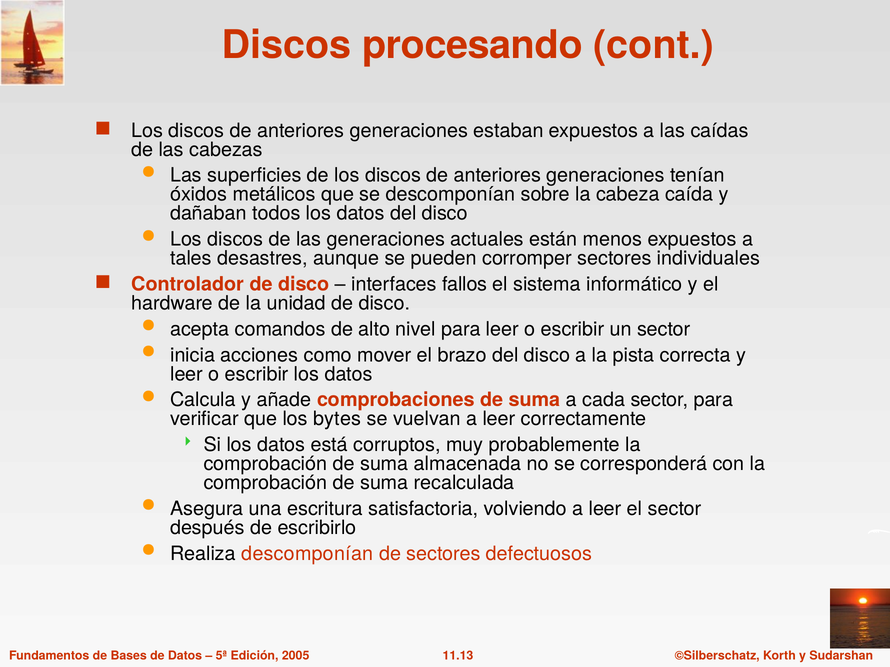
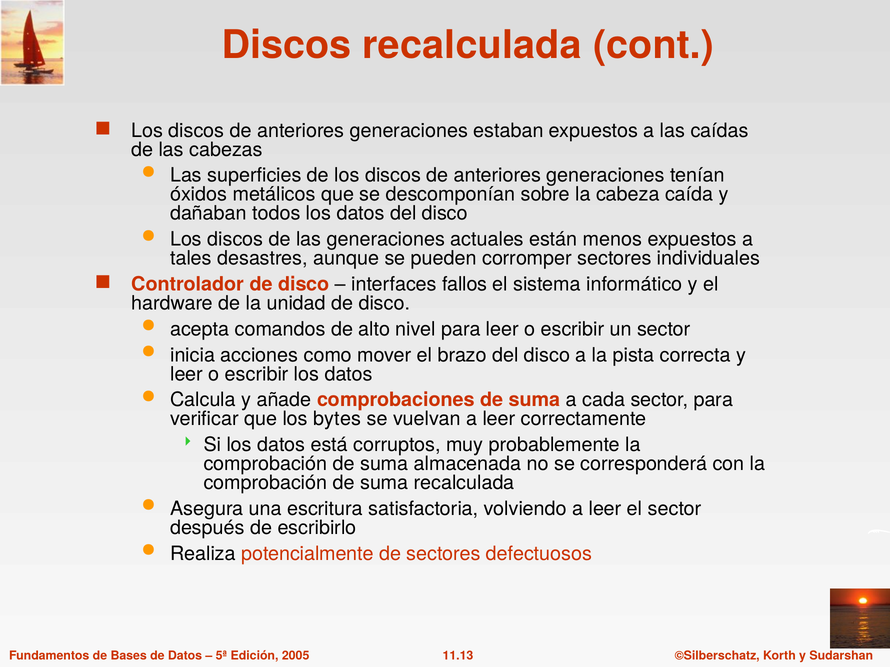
Discos procesando: procesando -> recalculada
Realiza descomponían: descomponían -> potencialmente
